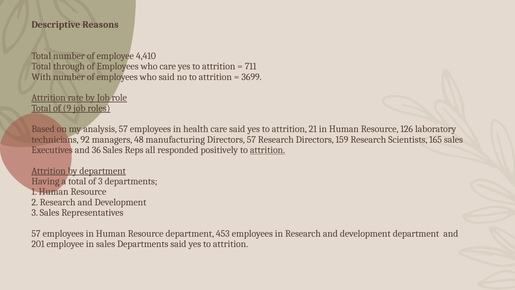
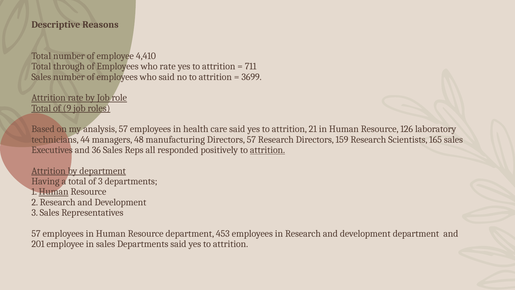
who care: care -> rate
With at (41, 77): With -> Sales
92: 92 -> 44
Human at (54, 192) underline: none -> present
